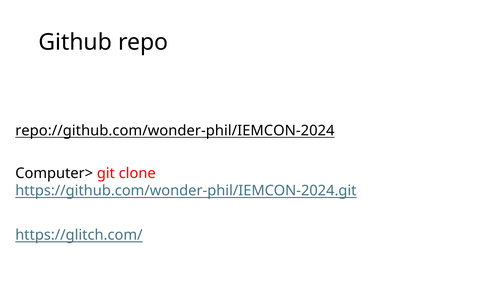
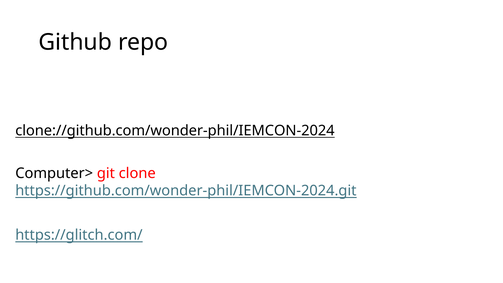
repo://github.com/wonder-phil/IEMCON-2024: repo://github.com/wonder-phil/IEMCON-2024 -> clone://github.com/wonder-phil/IEMCON-2024
